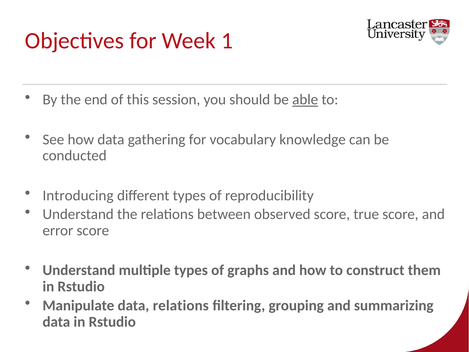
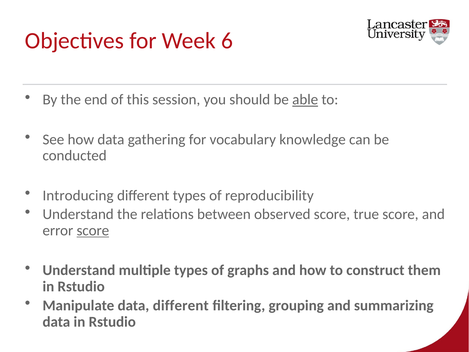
1: 1 -> 6
score at (93, 230) underline: none -> present
data relations: relations -> different
